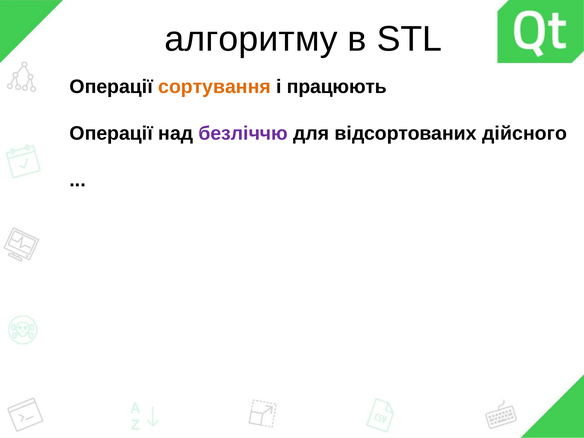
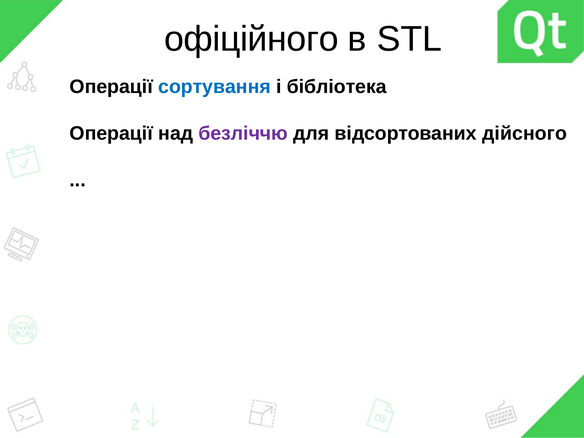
алгоритму: алгоритму -> офіційного
сортування colour: orange -> blue
працюють: працюють -> бібліотека
